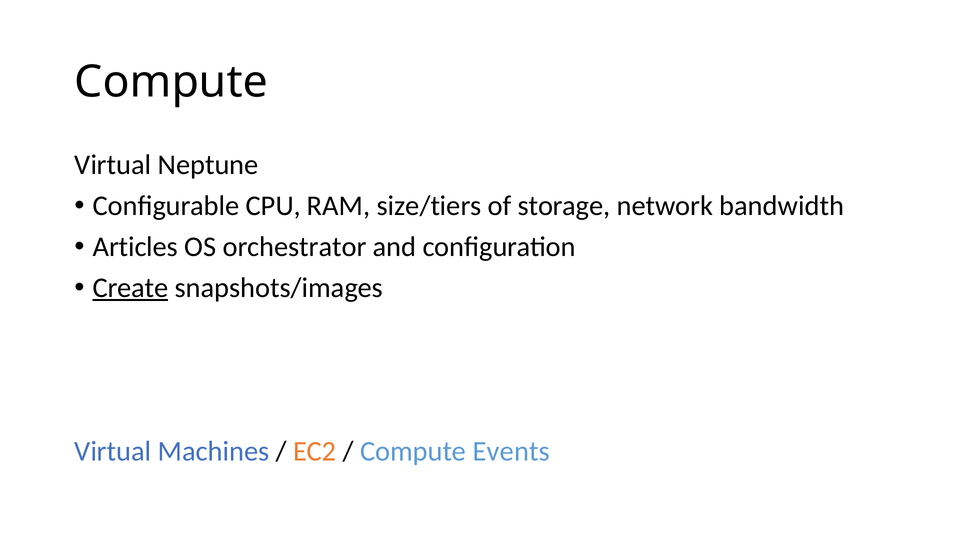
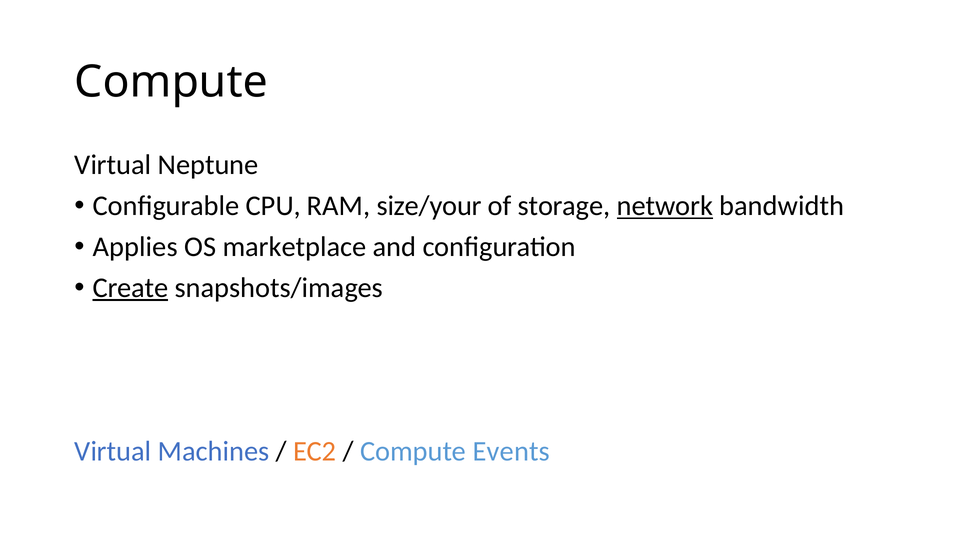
size/tiers: size/tiers -> size/your
network underline: none -> present
Articles: Articles -> Applies
orchestrator: orchestrator -> marketplace
